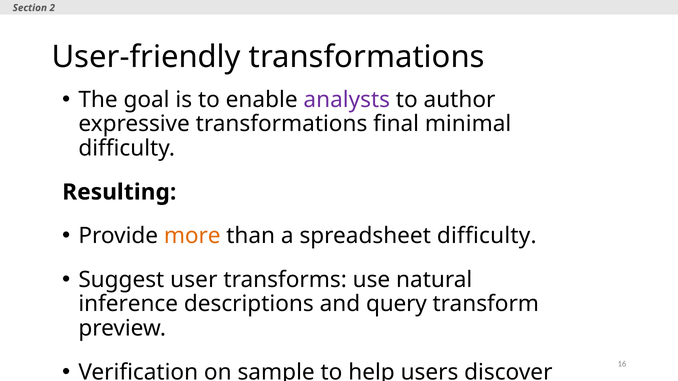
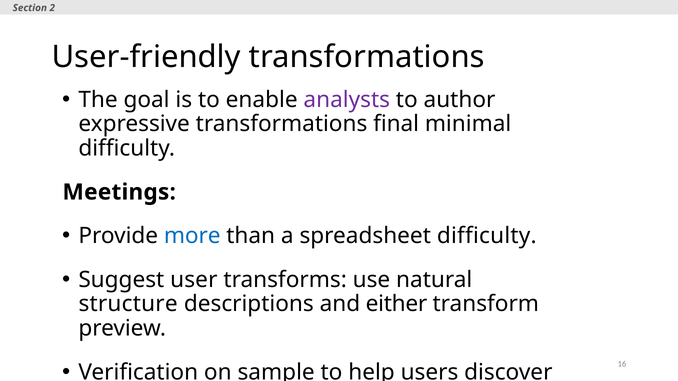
Resulting: Resulting -> Meetings
more colour: orange -> blue
inference: inference -> structure
query: query -> either
